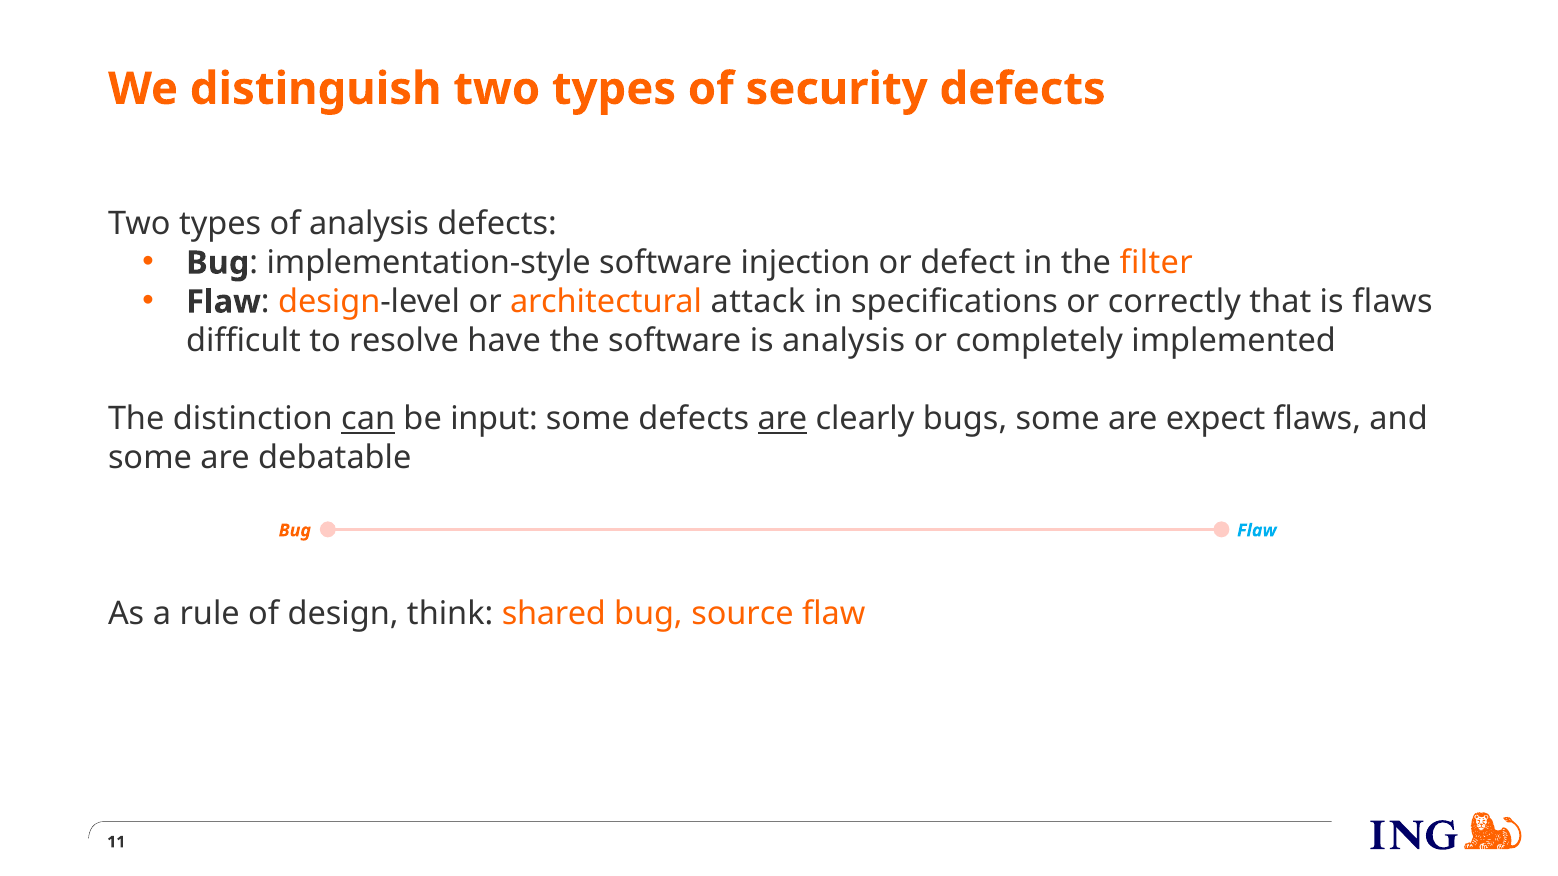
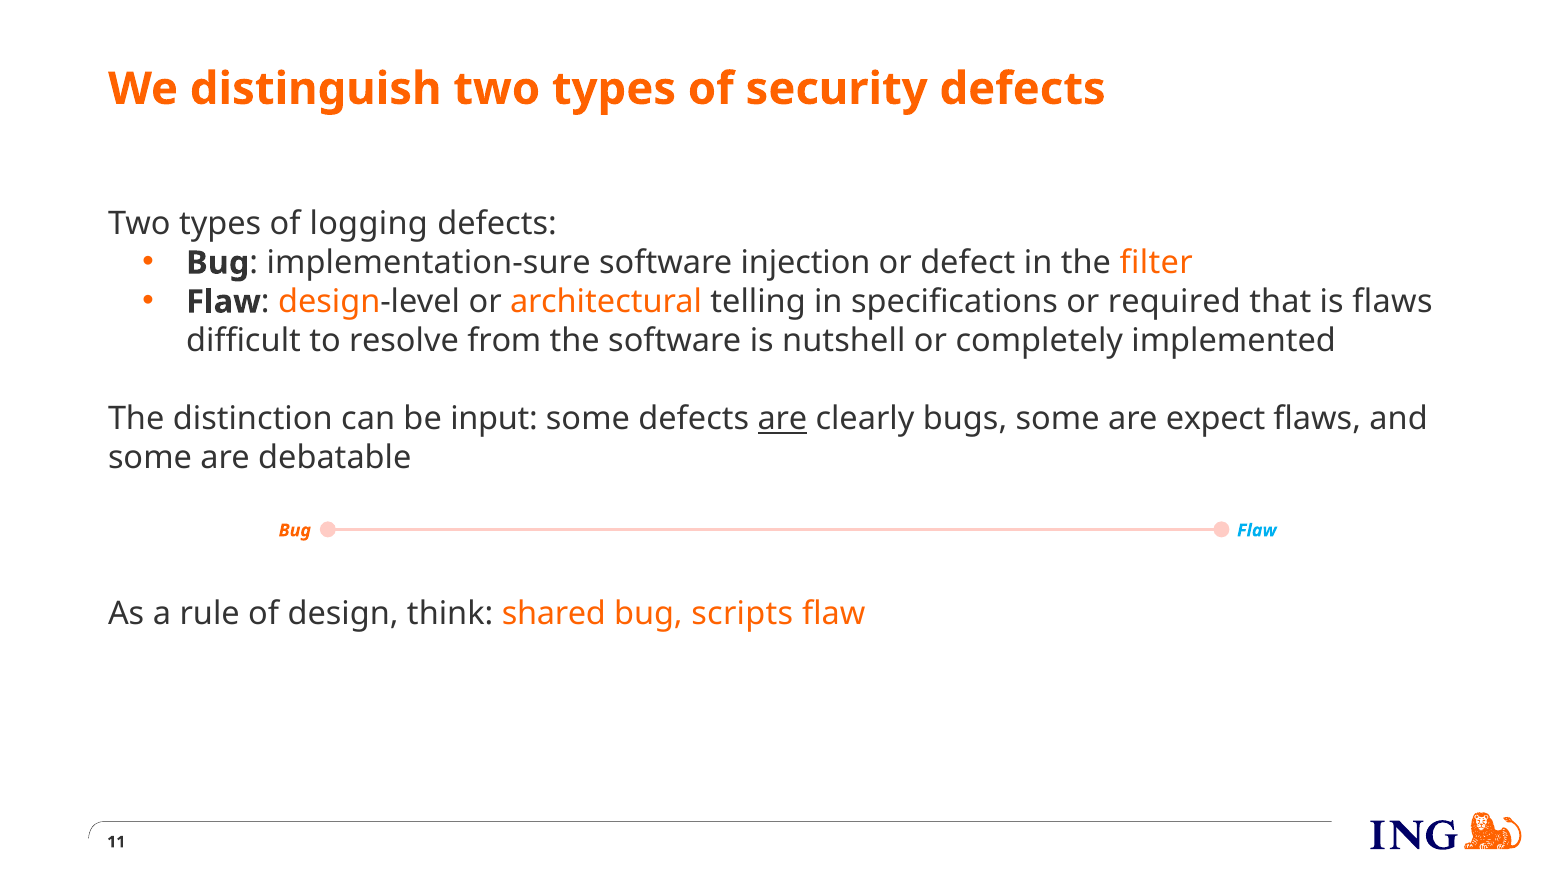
of analysis: analysis -> logging
implementation-style: implementation-style -> implementation-sure
attack: attack -> telling
correctly: correctly -> required
have: have -> from
is analysis: analysis -> nutshell
can underline: present -> none
source: source -> scripts
